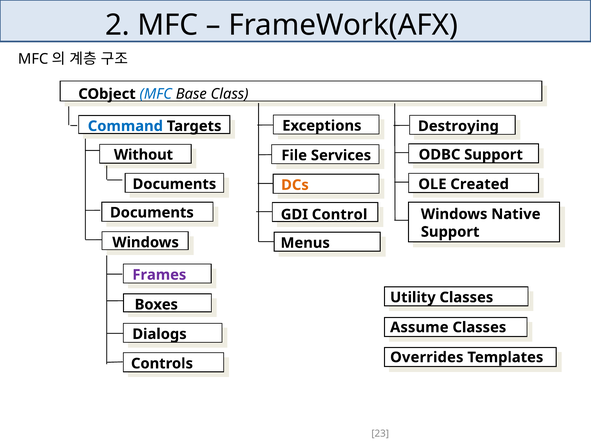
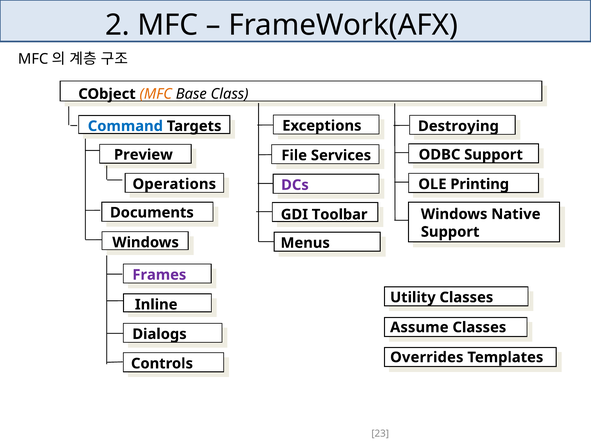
MFC at (156, 94) colour: blue -> orange
Without: Without -> Preview
Documents at (174, 184): Documents -> Operations
Created: Created -> Printing
DCs colour: orange -> purple
Control: Control -> Toolbar
Boxes: Boxes -> Inline
